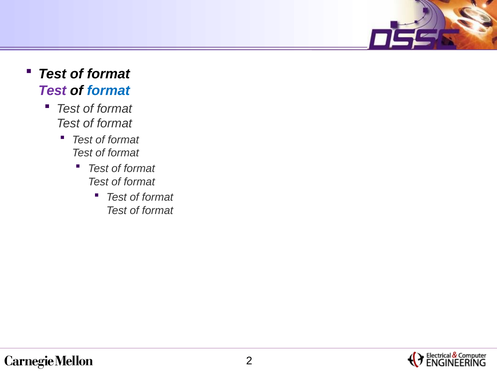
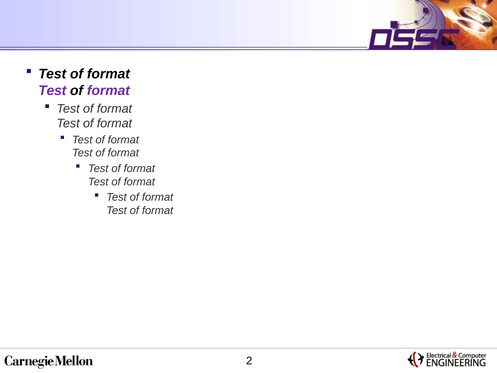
format at (108, 90) colour: blue -> purple
